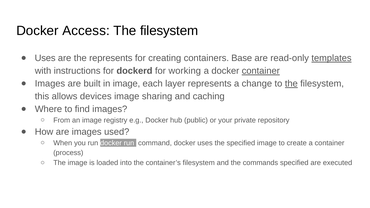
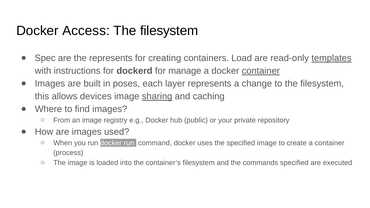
Uses at (45, 58): Uses -> Spec
Base: Base -> Load
working: working -> manage
in image: image -> poses
the at (291, 84) underline: present -> none
sharing underline: none -> present
